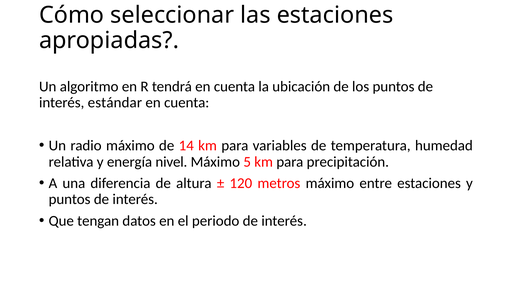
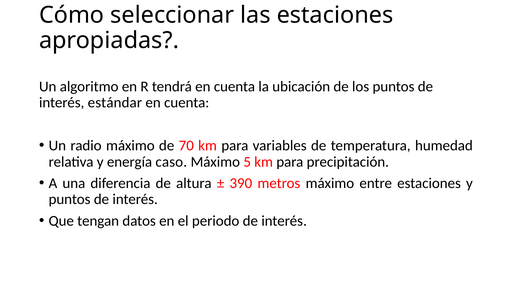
14: 14 -> 70
nivel: nivel -> caso
120: 120 -> 390
